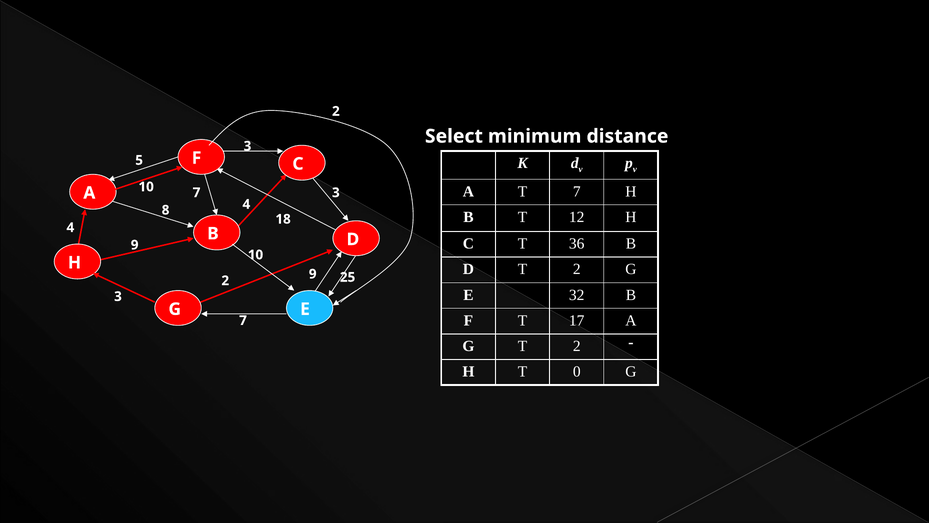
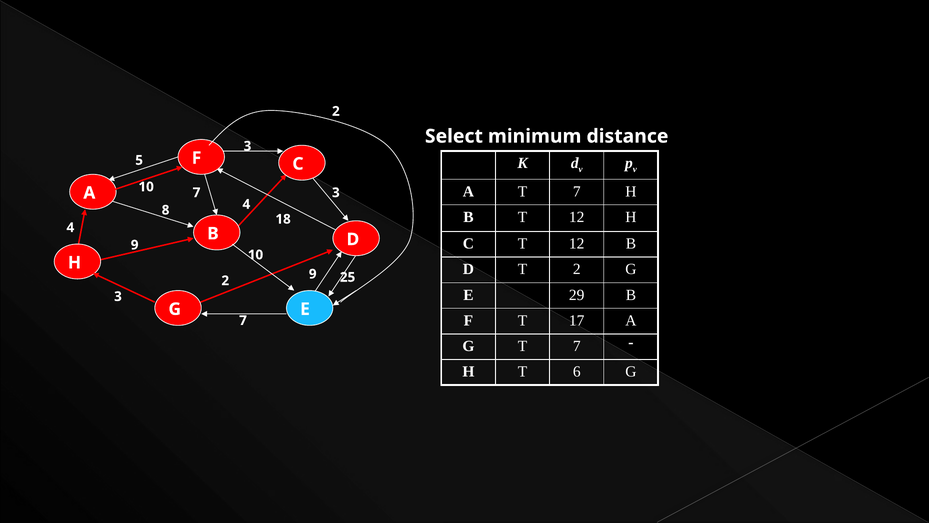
C T 36: 36 -> 12
32: 32 -> 29
G T 2: 2 -> 7
0: 0 -> 6
